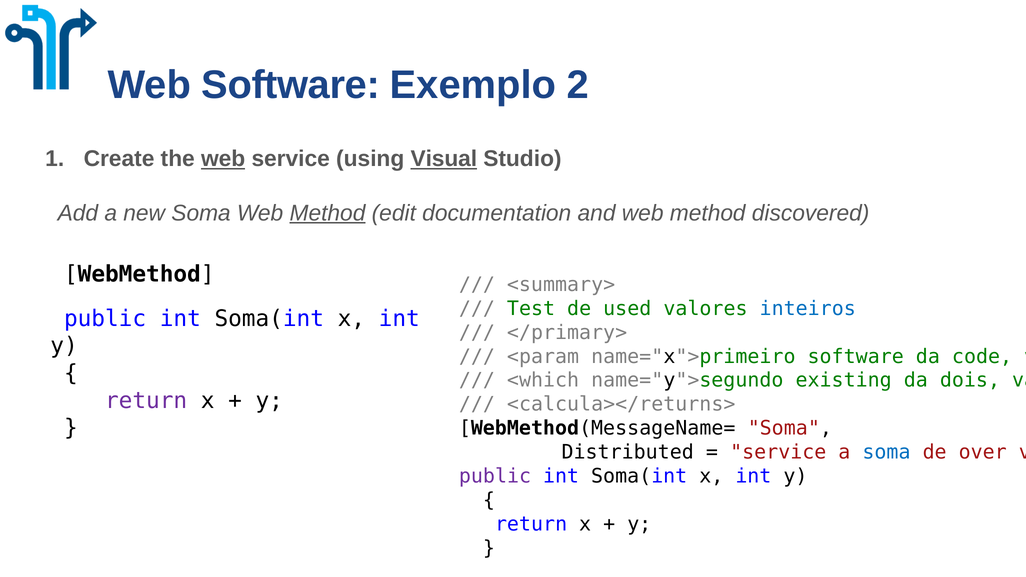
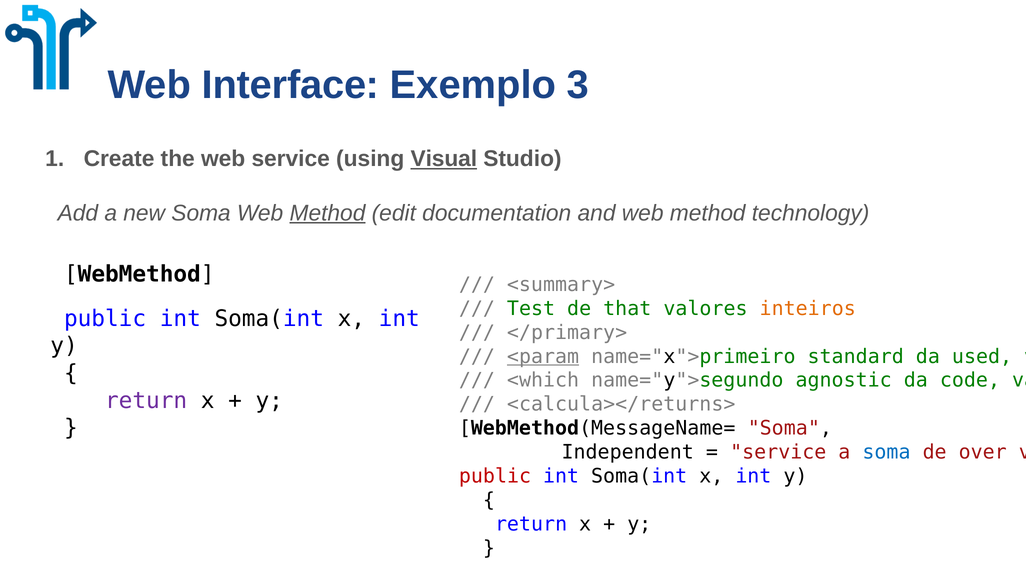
Web Software: Software -> Interface
2: 2 -> 3
web at (223, 159) underline: present -> none
discovered: discovered -> technology
used: used -> that
inteiros colour: blue -> orange
<param underline: none -> present
name="x">primeiro software: software -> standard
code: code -> used
existing: existing -> agnostic
dois: dois -> code
Distributed: Distributed -> Independent
public at (495, 476) colour: purple -> red
